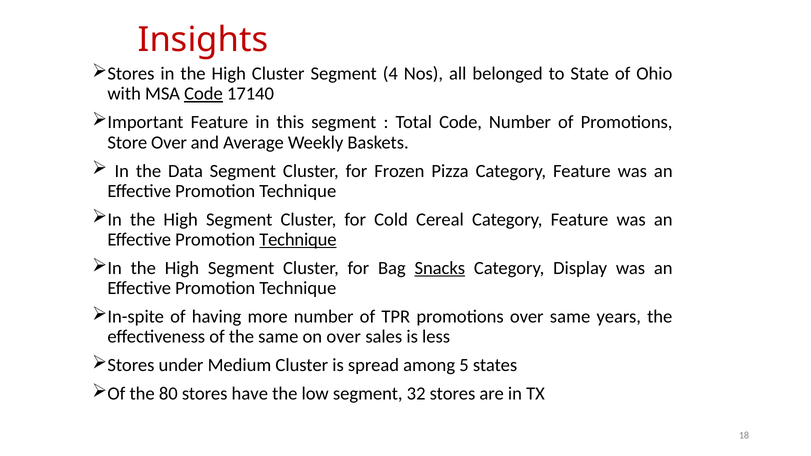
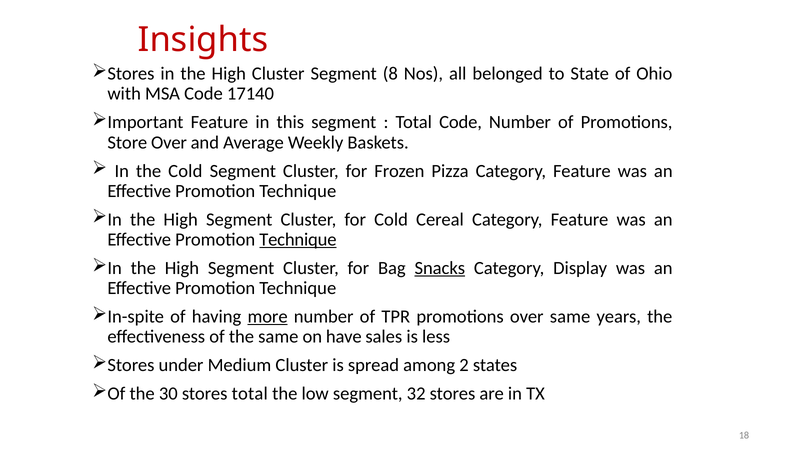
4: 4 -> 8
Code at (204, 94) underline: present -> none
the Data: Data -> Cold
more underline: none -> present
on over: over -> have
5: 5 -> 2
80: 80 -> 30
stores have: have -> total
